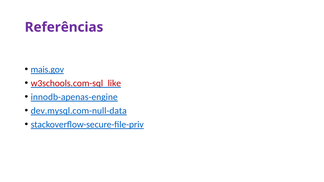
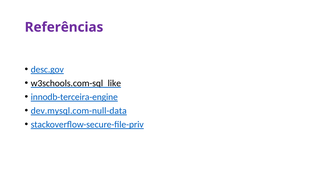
mais.gov: mais.gov -> desc.gov
w3schools.com-sql_like colour: red -> black
innodb-apenas-engine: innodb-apenas-engine -> innodb-terceira-engine
